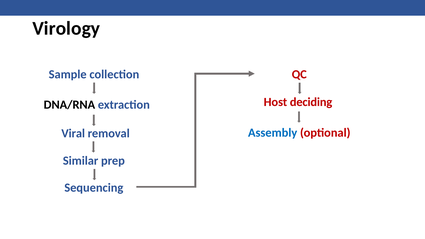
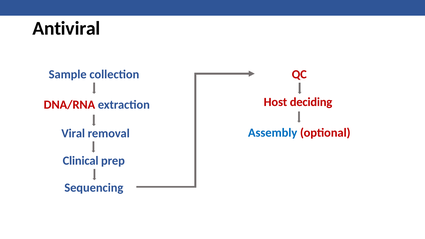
Virology: Virology -> Antiviral
DNA/RNA colour: black -> red
Similar: Similar -> Clinical
